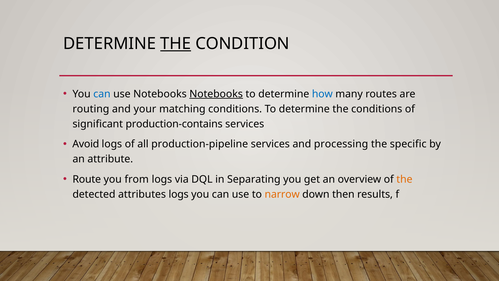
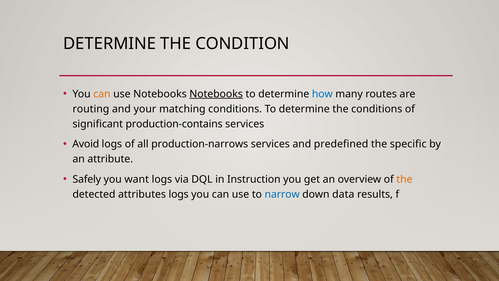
THE at (176, 44) underline: present -> none
can at (102, 94) colour: blue -> orange
production-pipeline: production-pipeline -> production-narrows
processing: processing -> predefined
Route: Route -> Safely
from: from -> want
Separating: Separating -> Instruction
narrow colour: orange -> blue
then: then -> data
